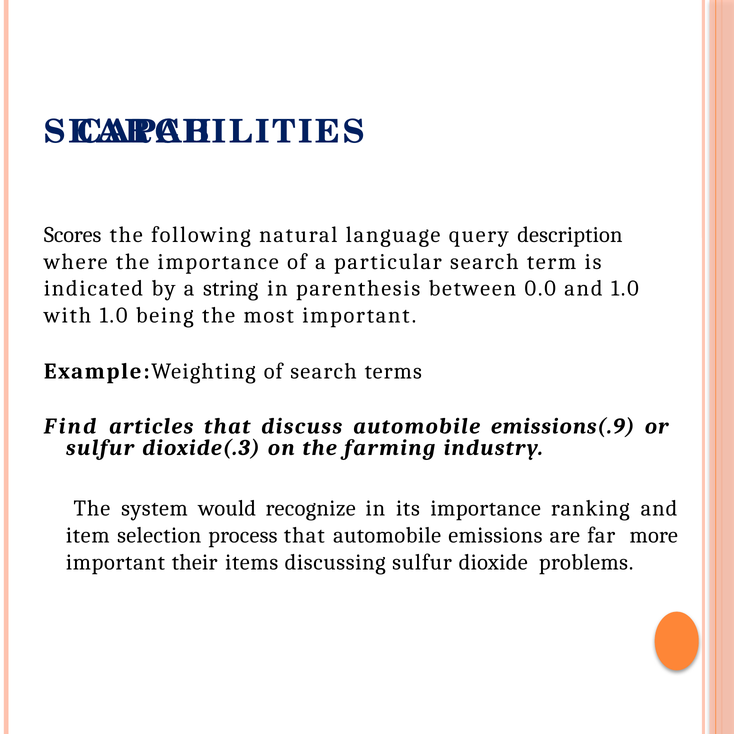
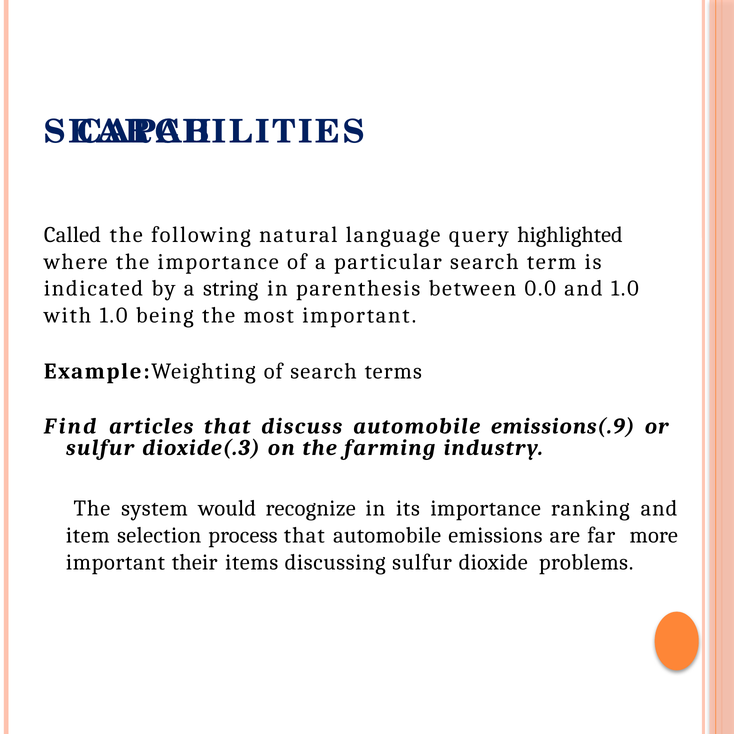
Scores: Scores -> Called
description: description -> highlighted
